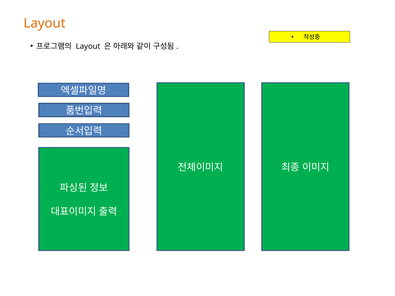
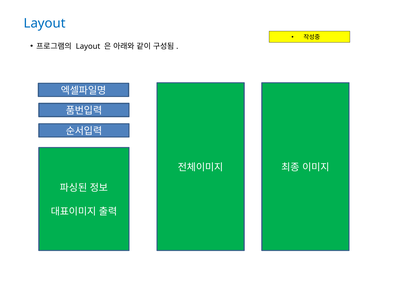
Layout at (45, 23) colour: orange -> blue
